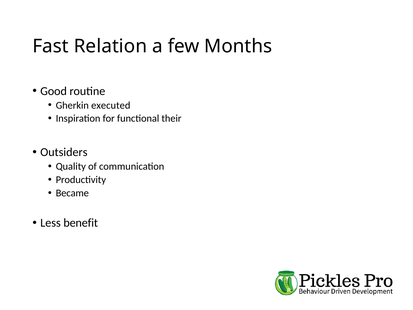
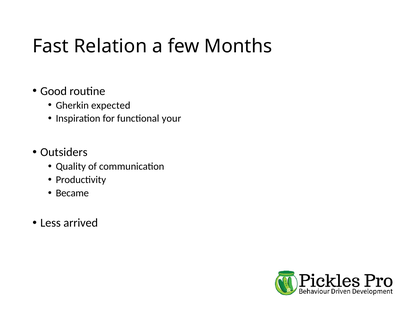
executed: executed -> expected
their: their -> your
benefit: benefit -> arrived
